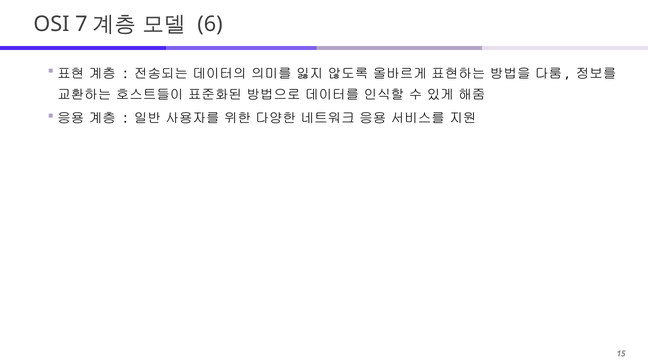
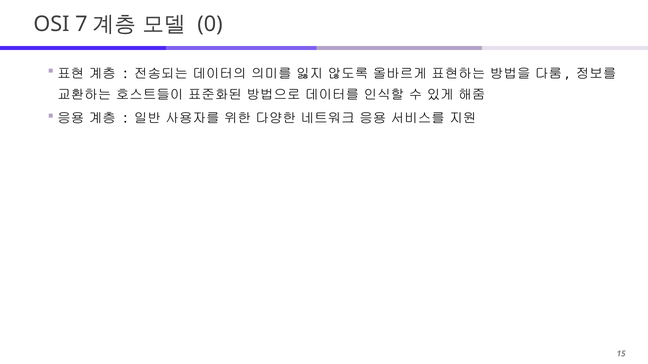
6: 6 -> 0
